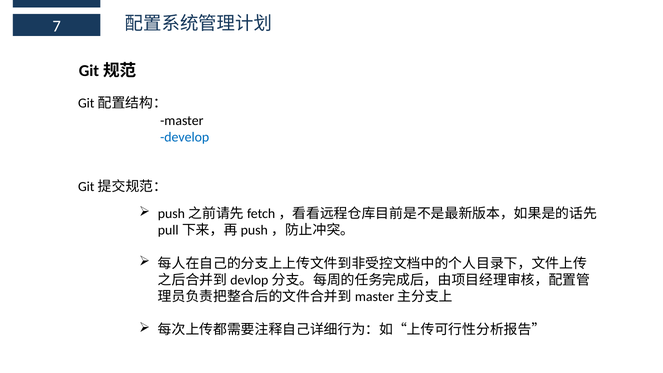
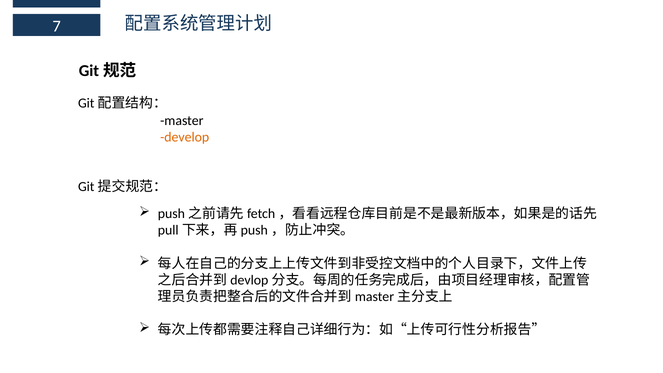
develop colour: blue -> orange
